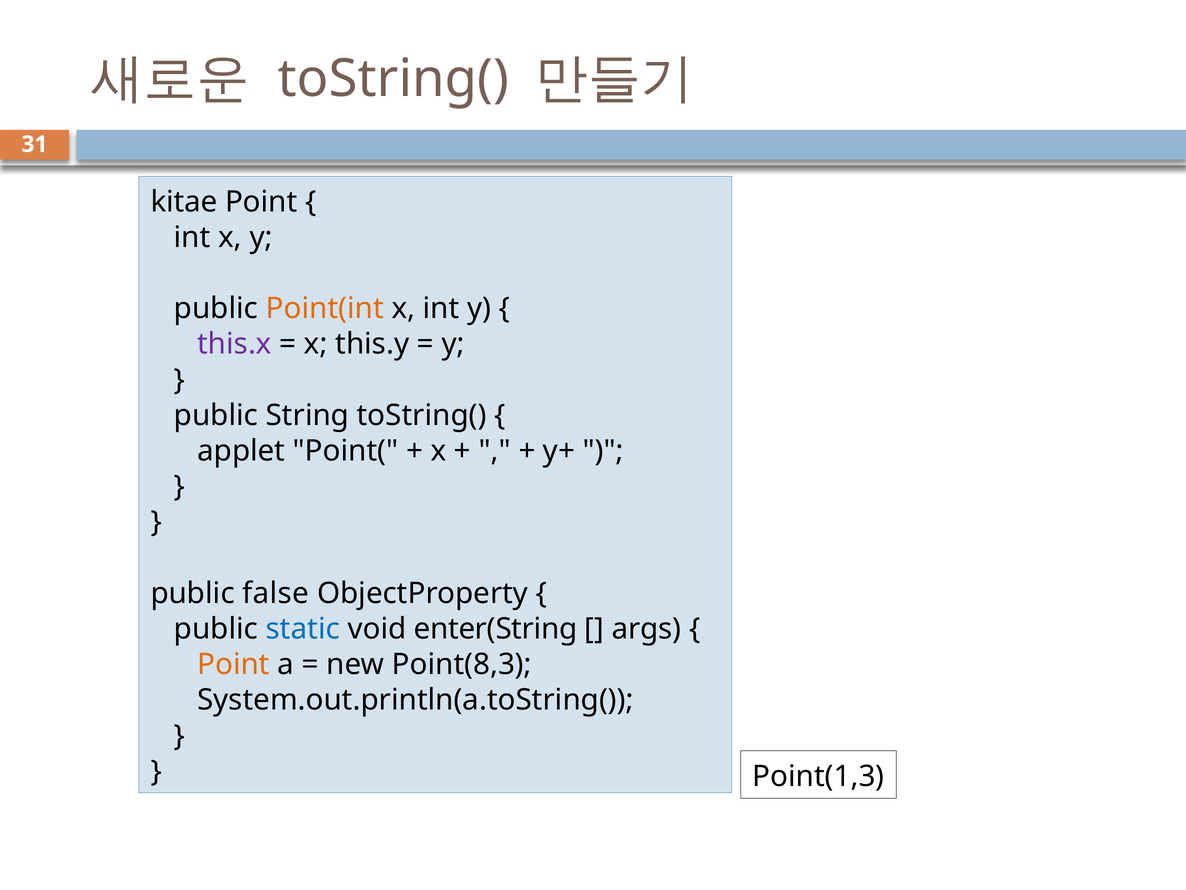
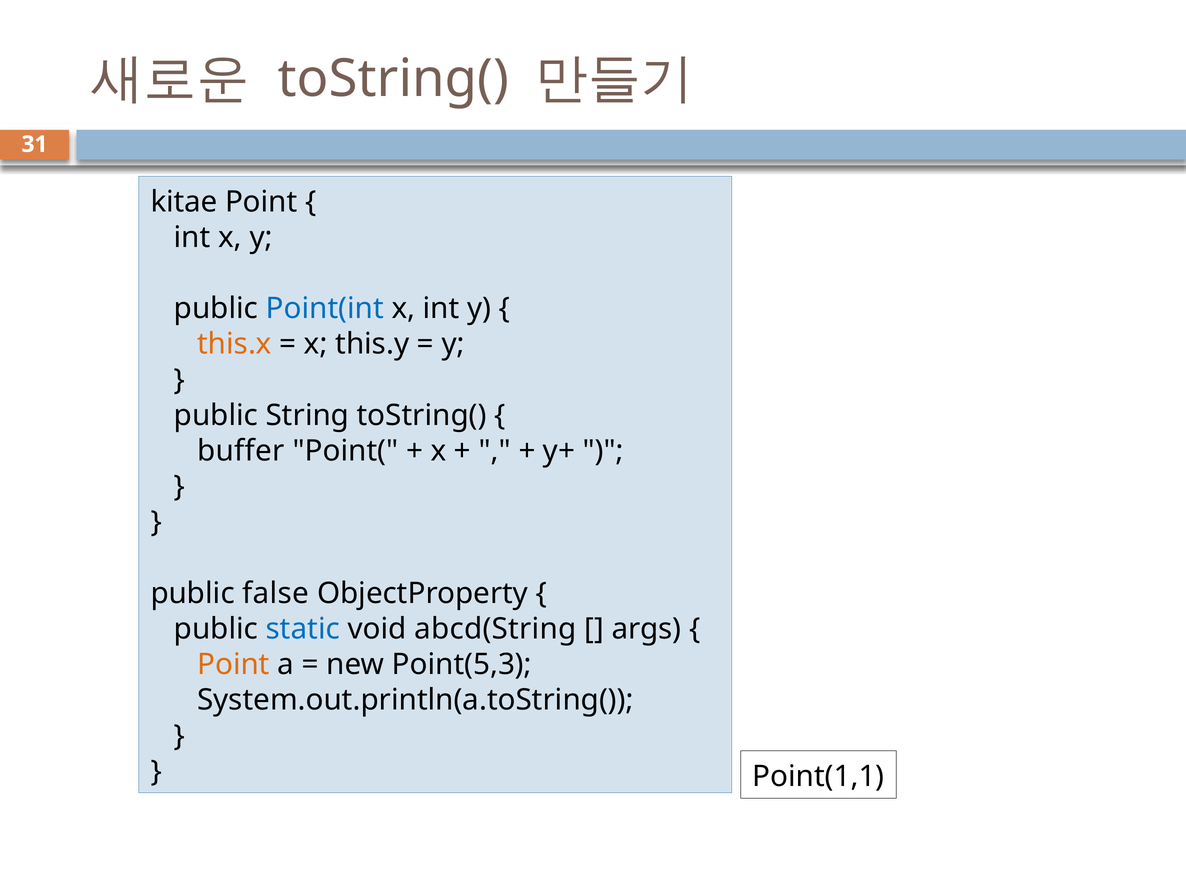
Point(int colour: orange -> blue
this.x colour: purple -> orange
applet: applet -> buffer
enter(String: enter(String -> abcd(String
Point(8,3: Point(8,3 -> Point(5,3
Point(1,3: Point(1,3 -> Point(1,1
